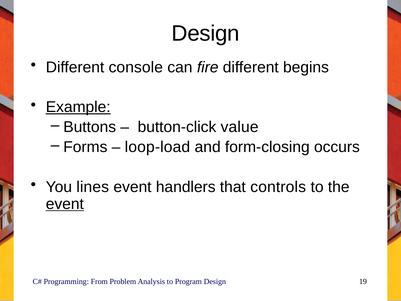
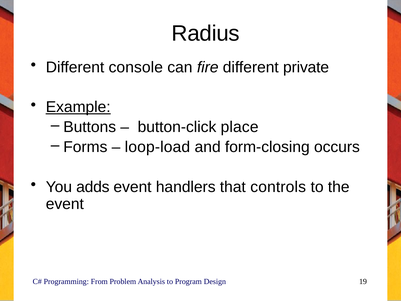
Design at (206, 33): Design -> Radius
begins: begins -> private
value: value -> place
lines: lines -> adds
event at (65, 204) underline: present -> none
